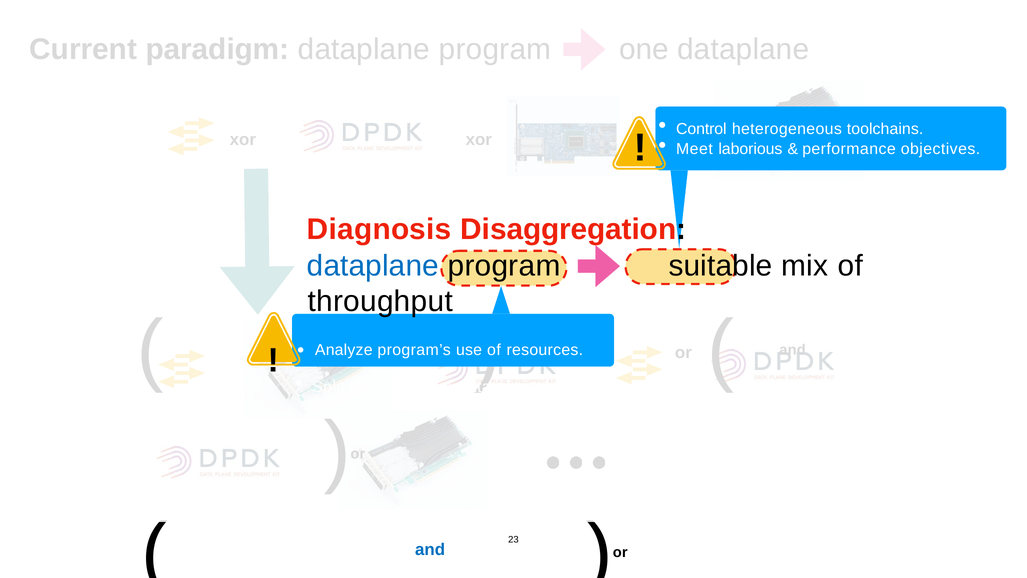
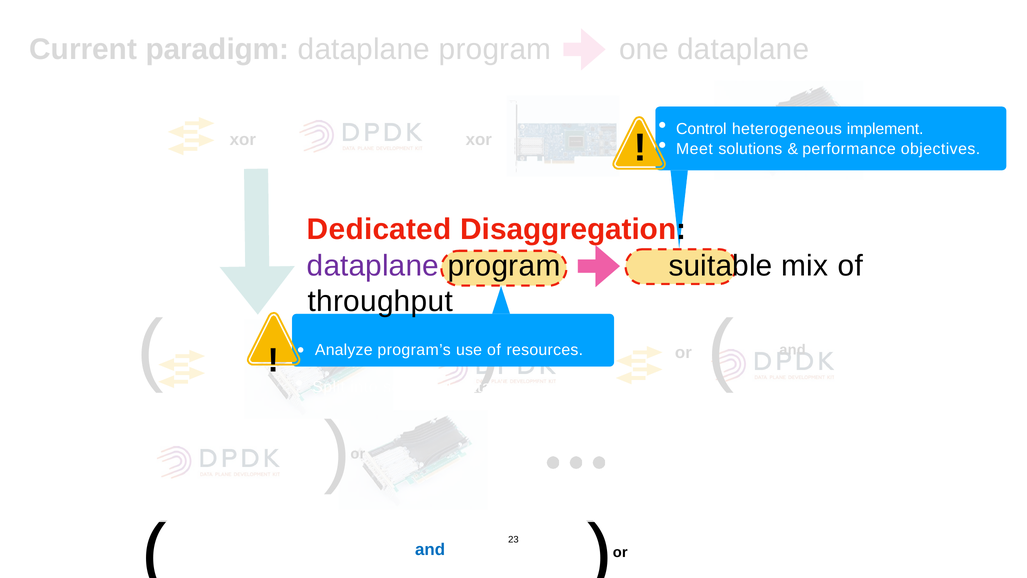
heterogeneous toolchains: toolchains -> implement
laborious: laborious -> solutions
Diagnosis: Diagnosis -> Dedicated
dataplane at (373, 266) colour: blue -> purple
